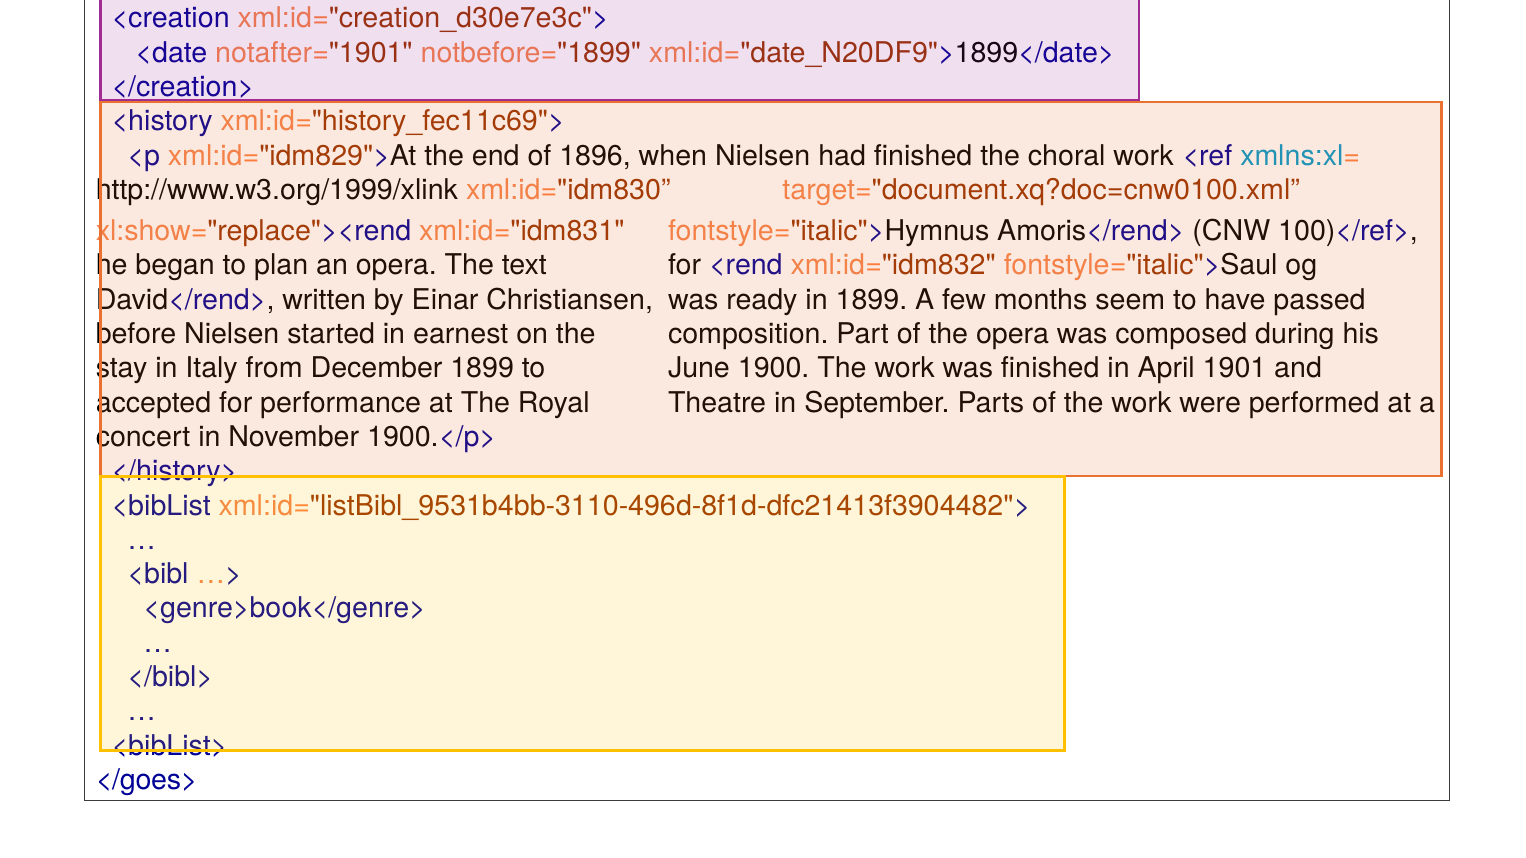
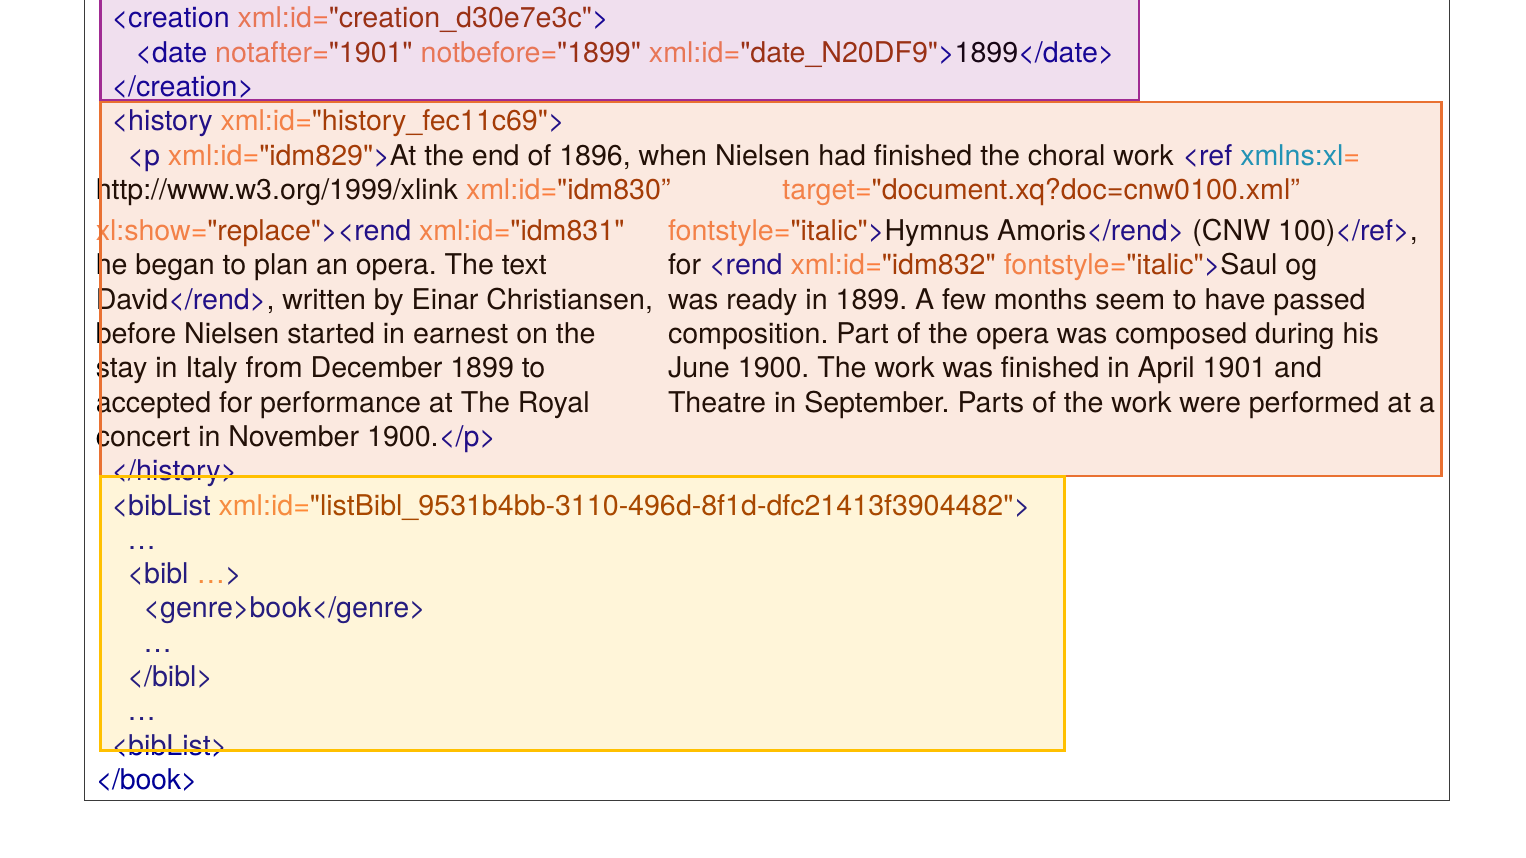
</goes>: </goes> -> </book>
